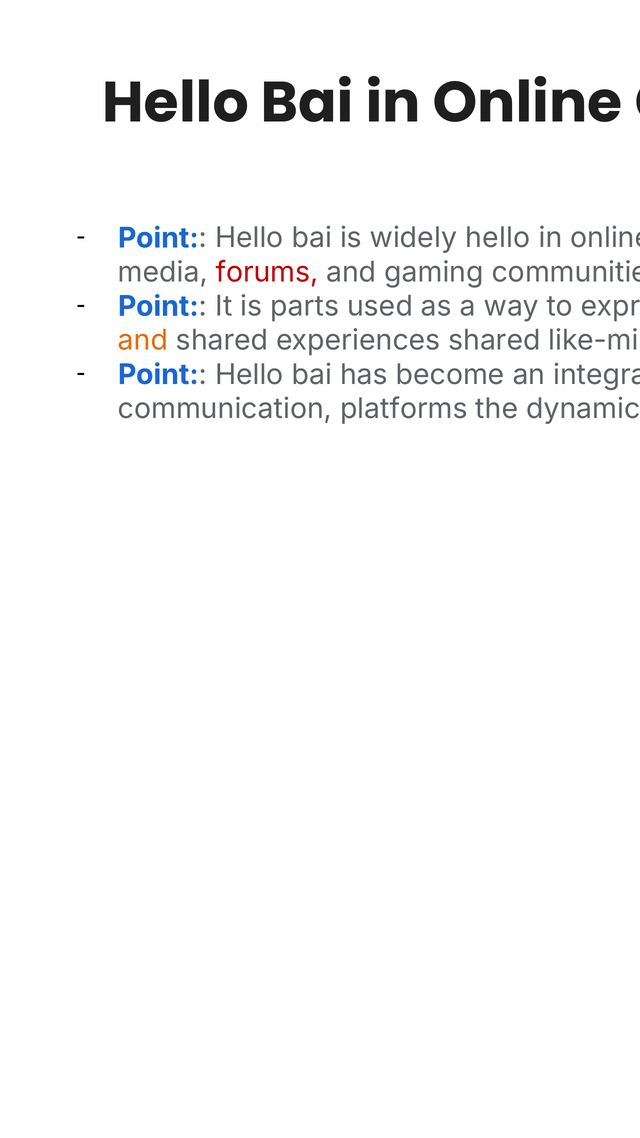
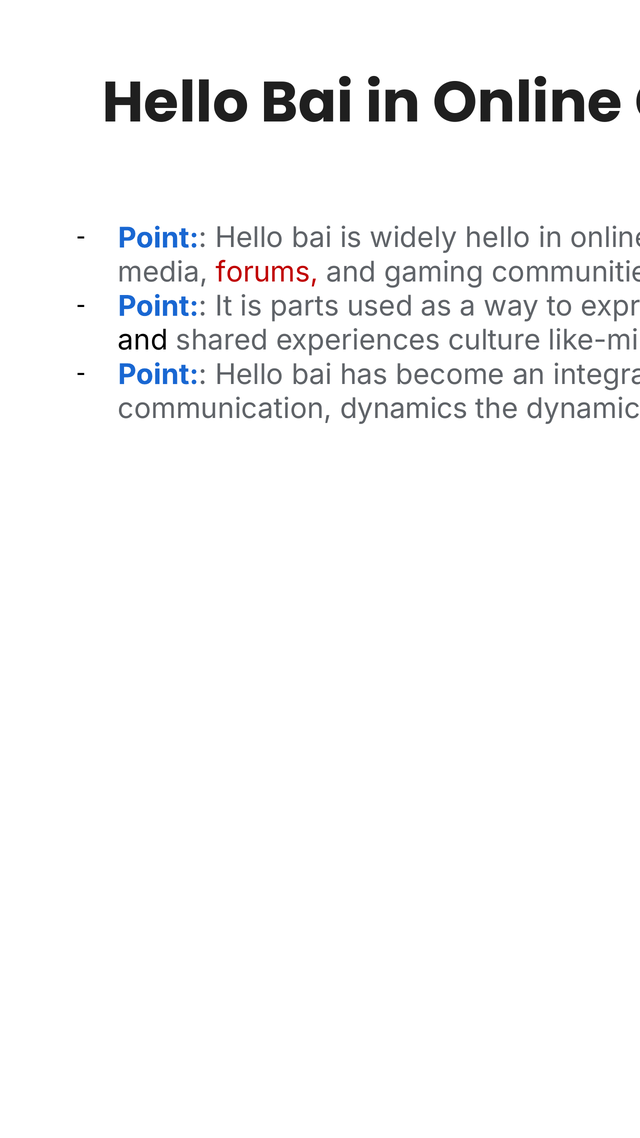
and at (143, 340) colour: orange -> black
experiences shared: shared -> culture
communication platforms: platforms -> dynamics
